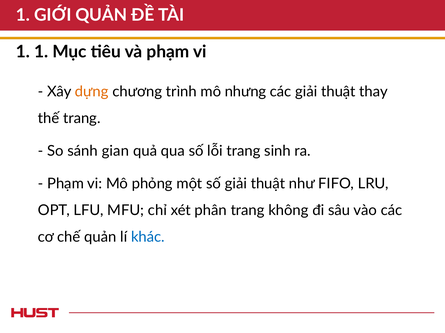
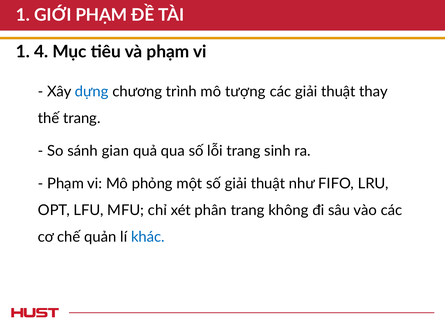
GIỚI QUẢN: QUẢN -> PHẠM
1 1: 1 -> 4
dựng colour: orange -> blue
nhưng: nhưng -> tượng
